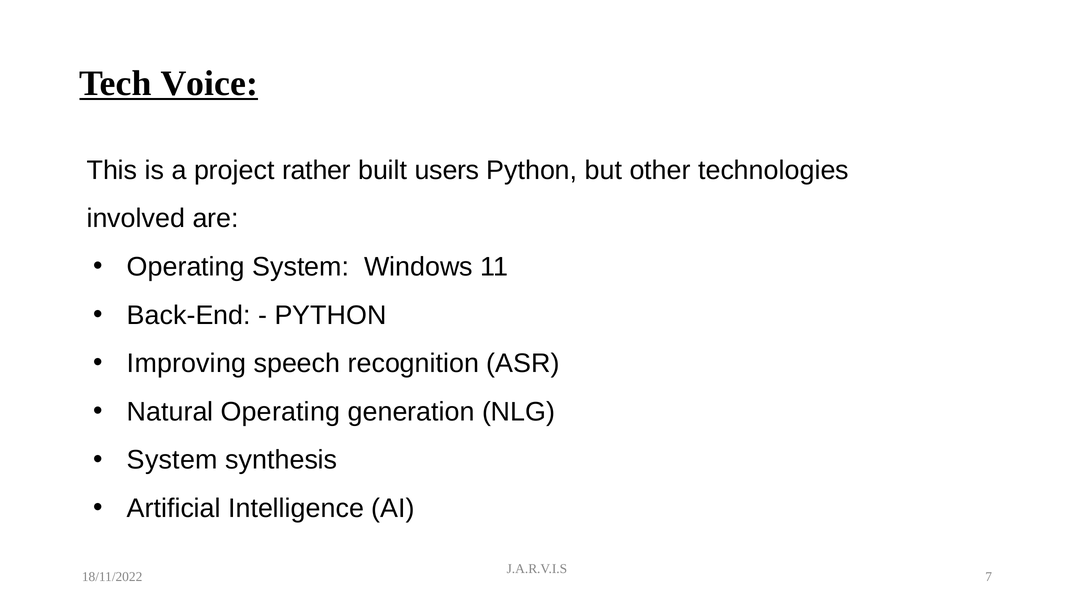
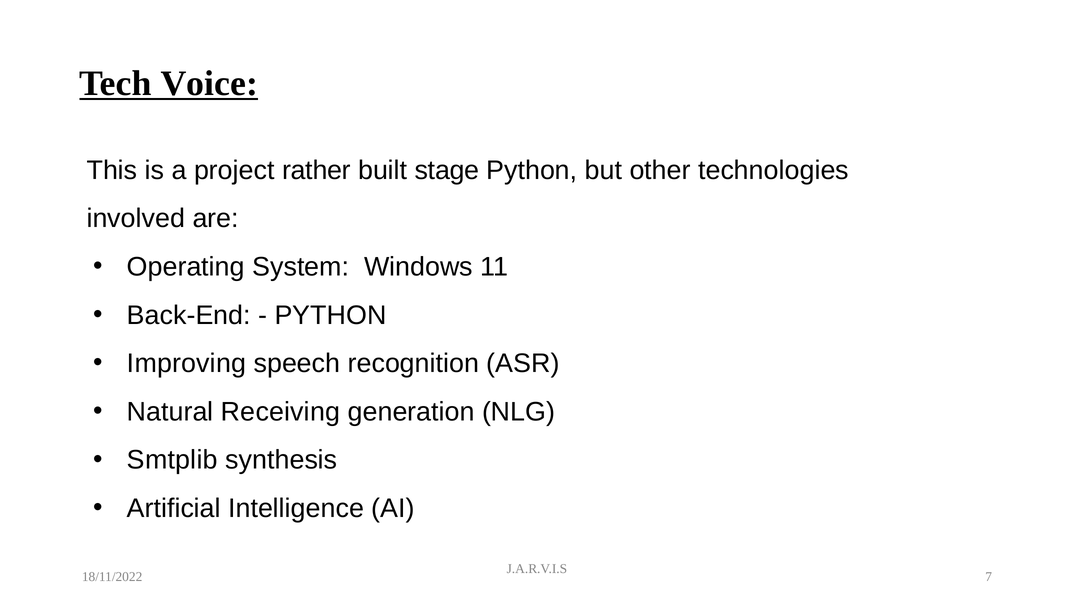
users: users -> stage
Natural Operating: Operating -> Receiving
System at (172, 460): System -> Smtplib
